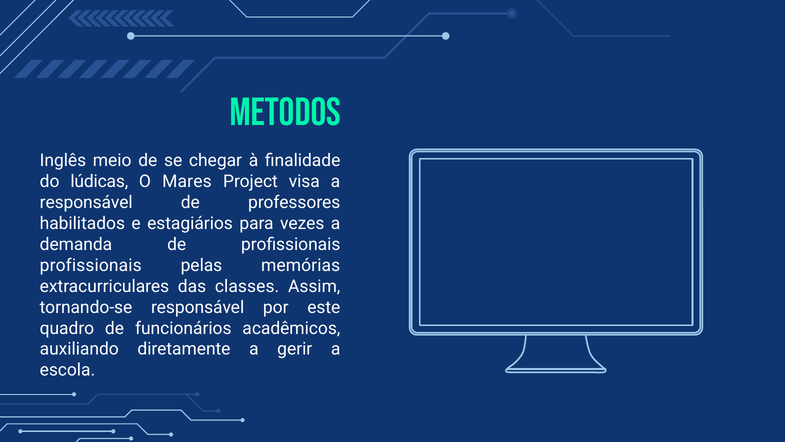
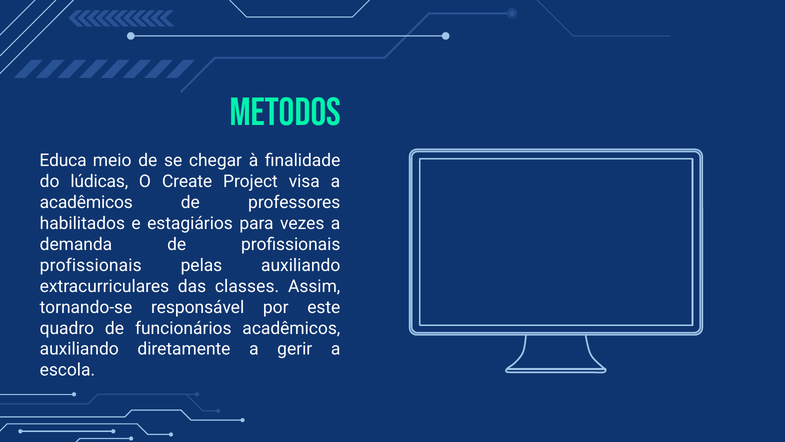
Inglês: Inglês -> Educa
Mares: Mares -> Create
responsável at (86, 202): responsável -> acadêmicos
pelas memórias: memórias -> auxiliando
